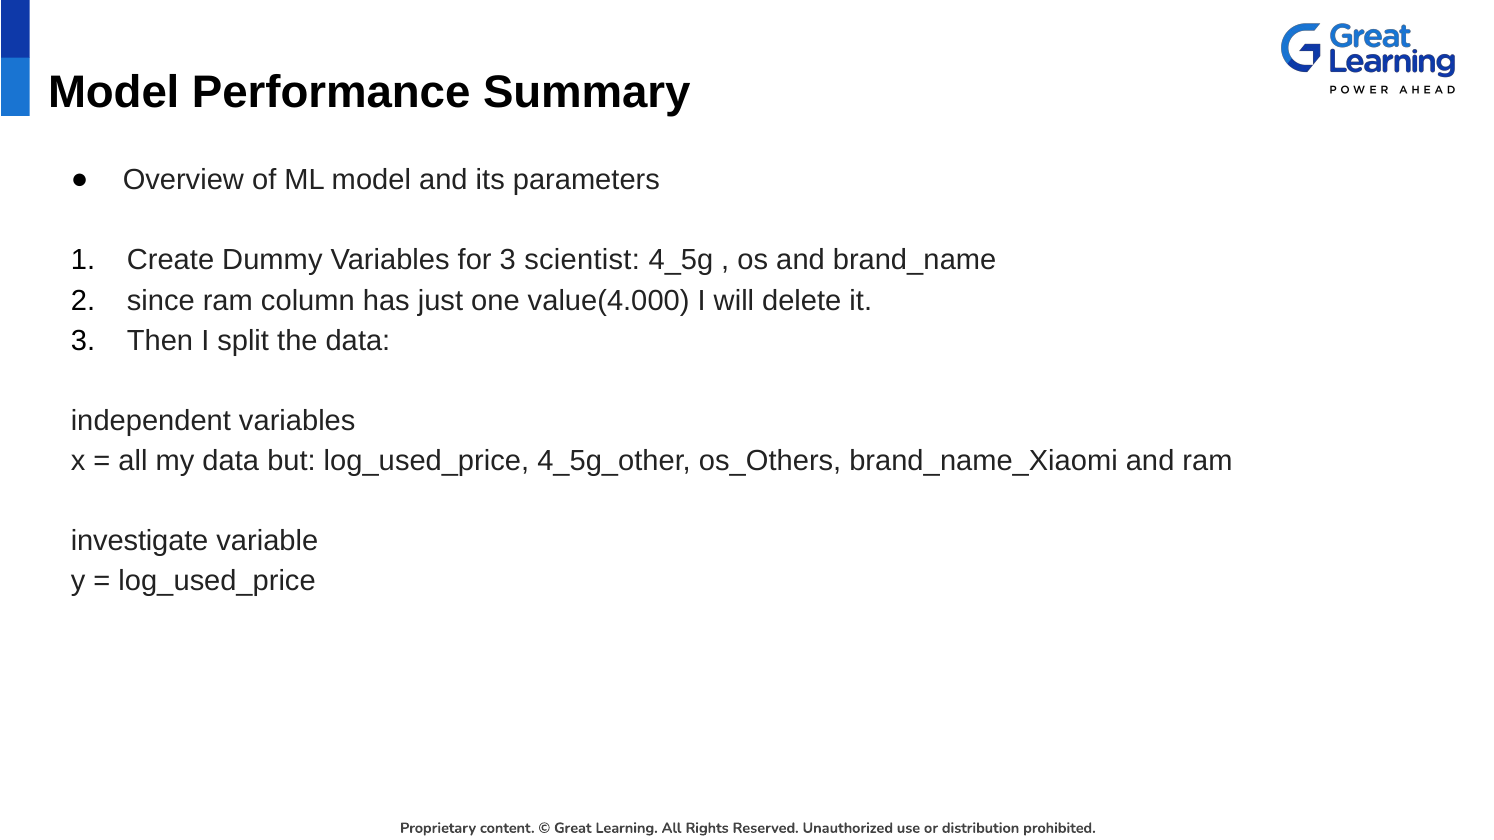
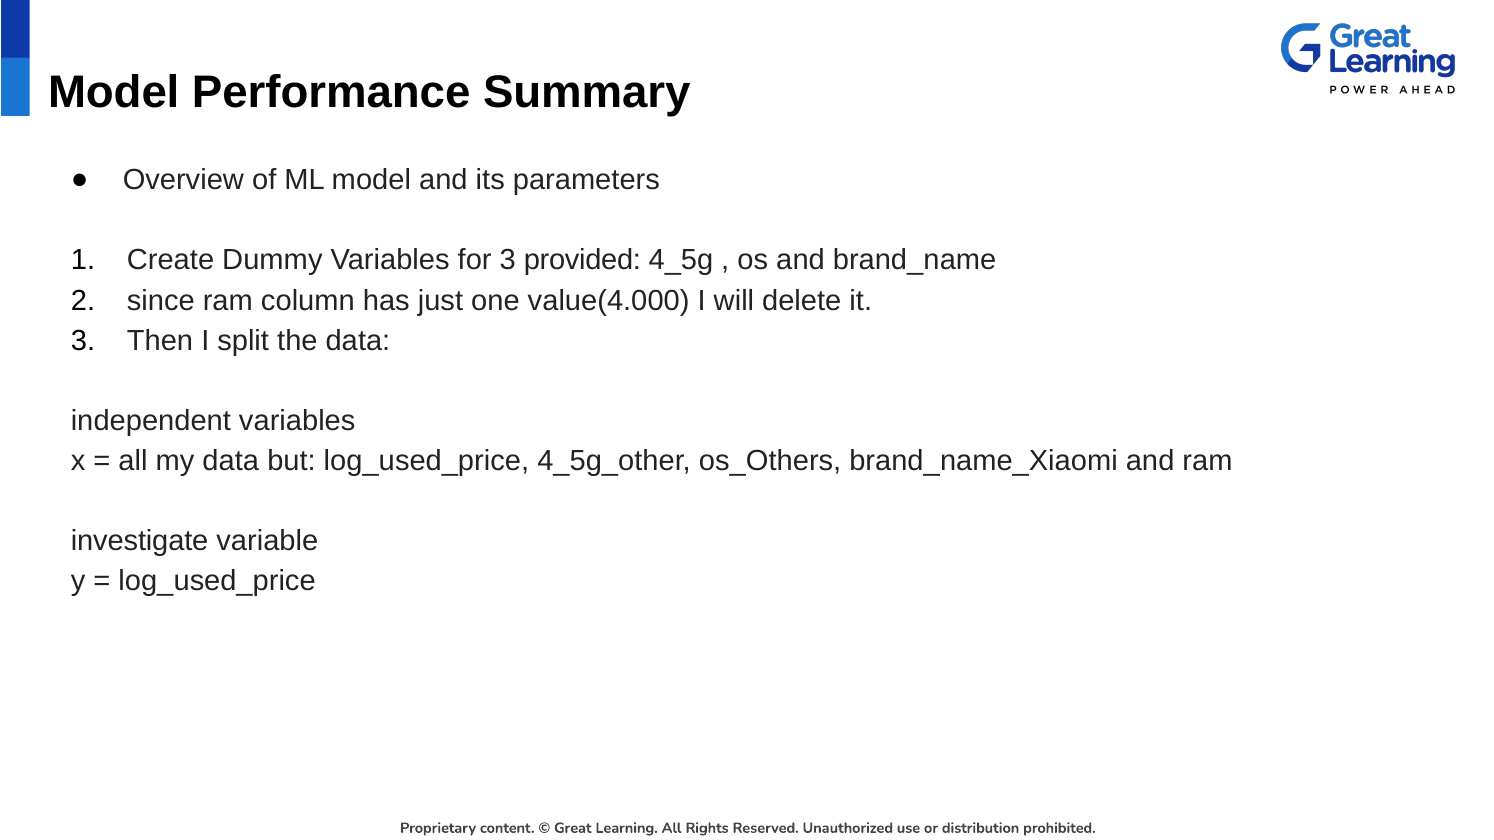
scientist: scientist -> provided
